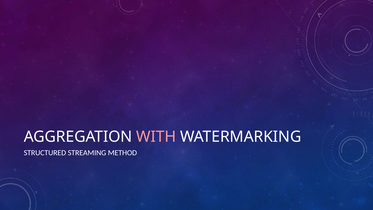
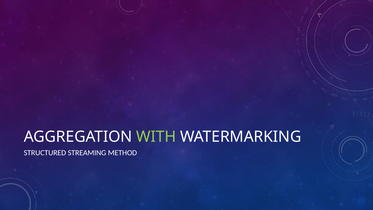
WITH colour: pink -> light green
